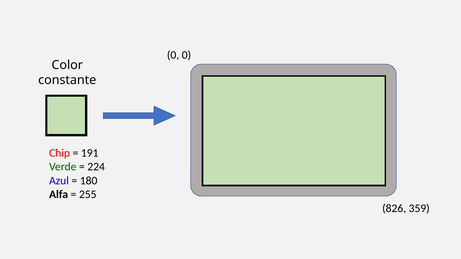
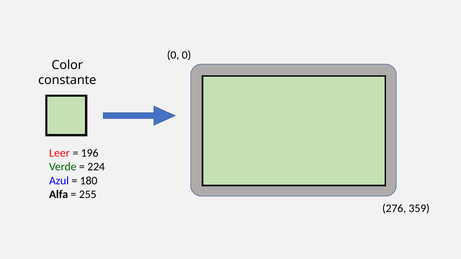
Chip: Chip -> Leer
191: 191 -> 196
826: 826 -> 276
